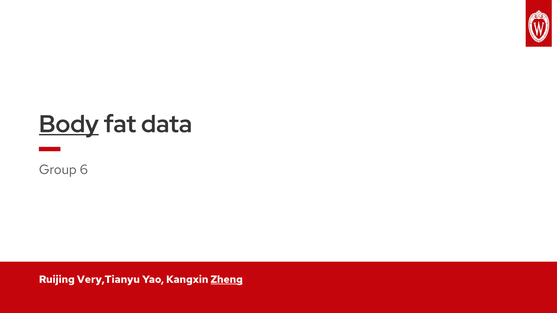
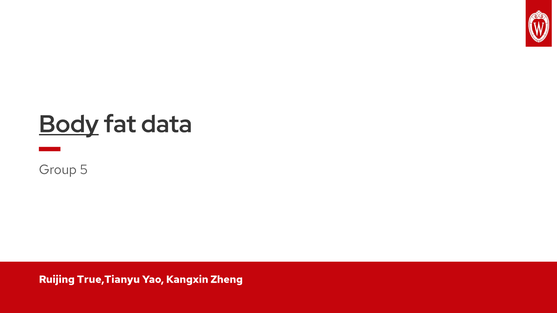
6: 6 -> 5
Very,Tianyu: Very,Tianyu -> True,Tianyu
Zheng underline: present -> none
